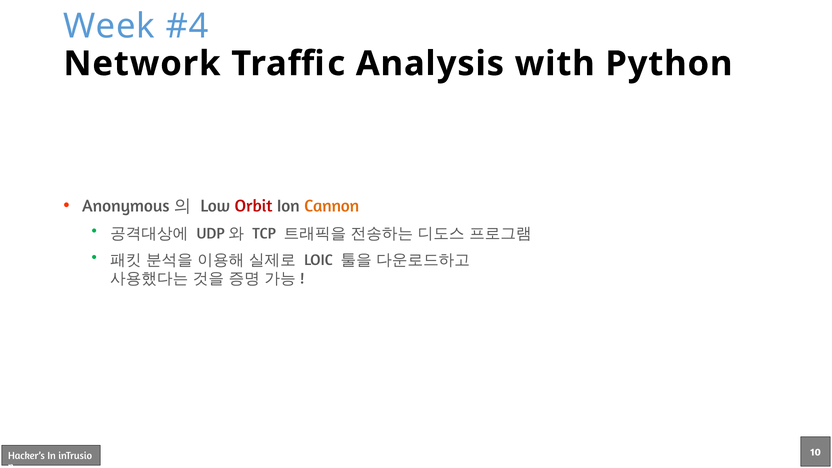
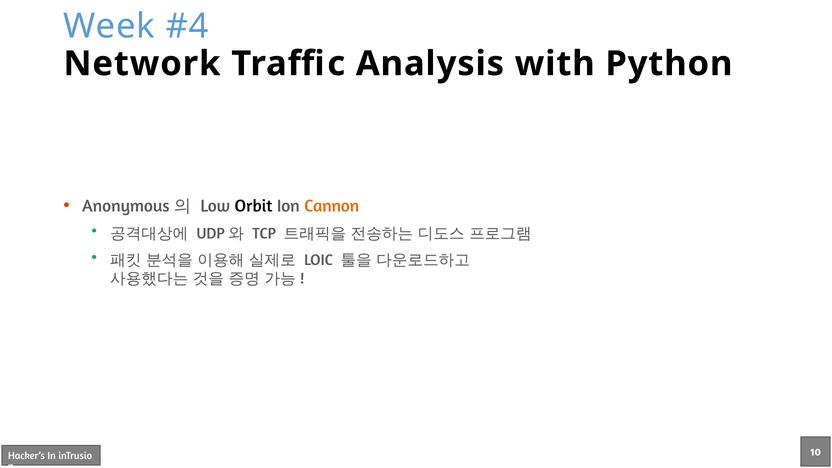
Orbit colour: red -> black
